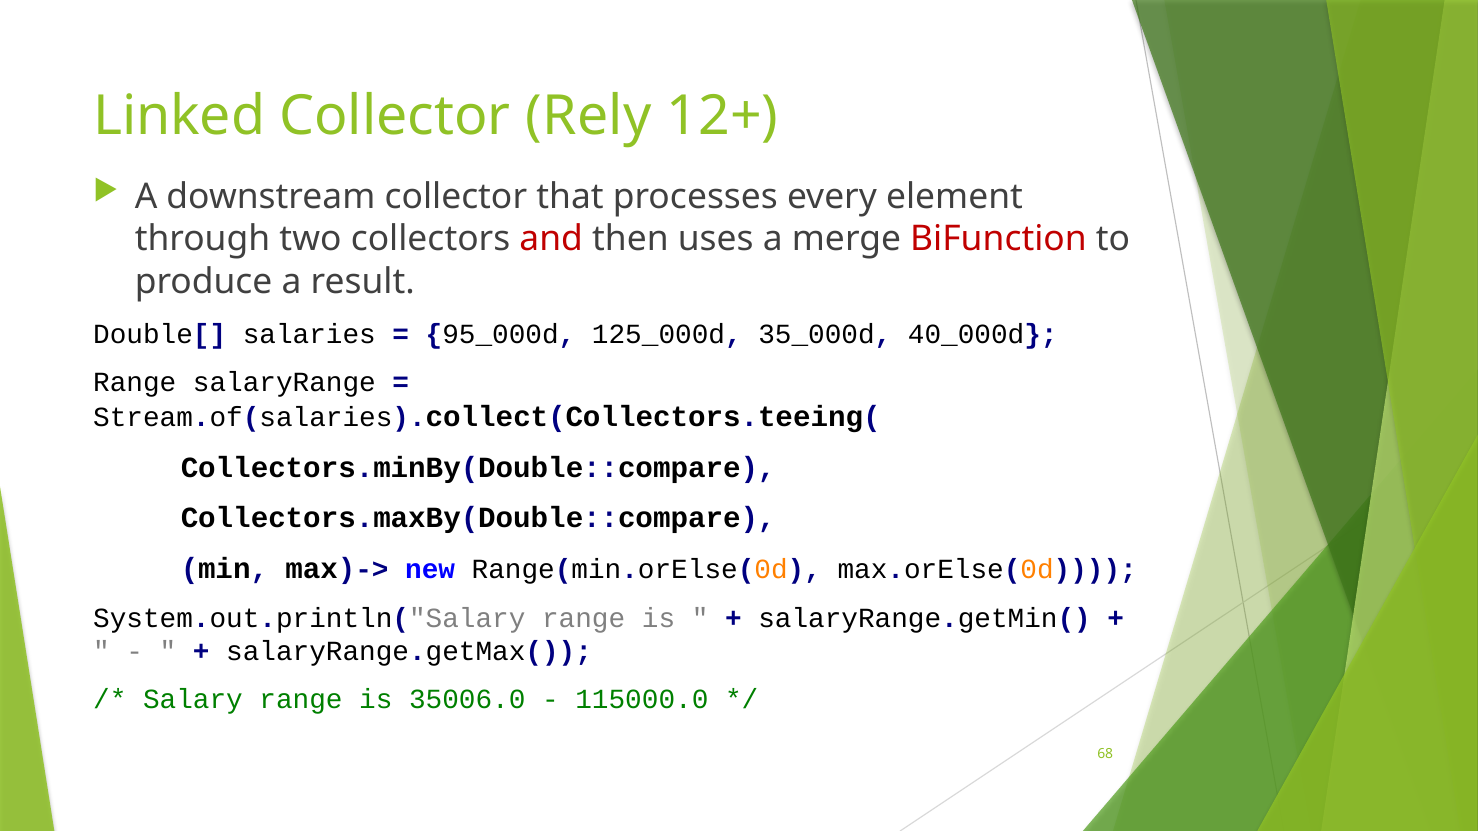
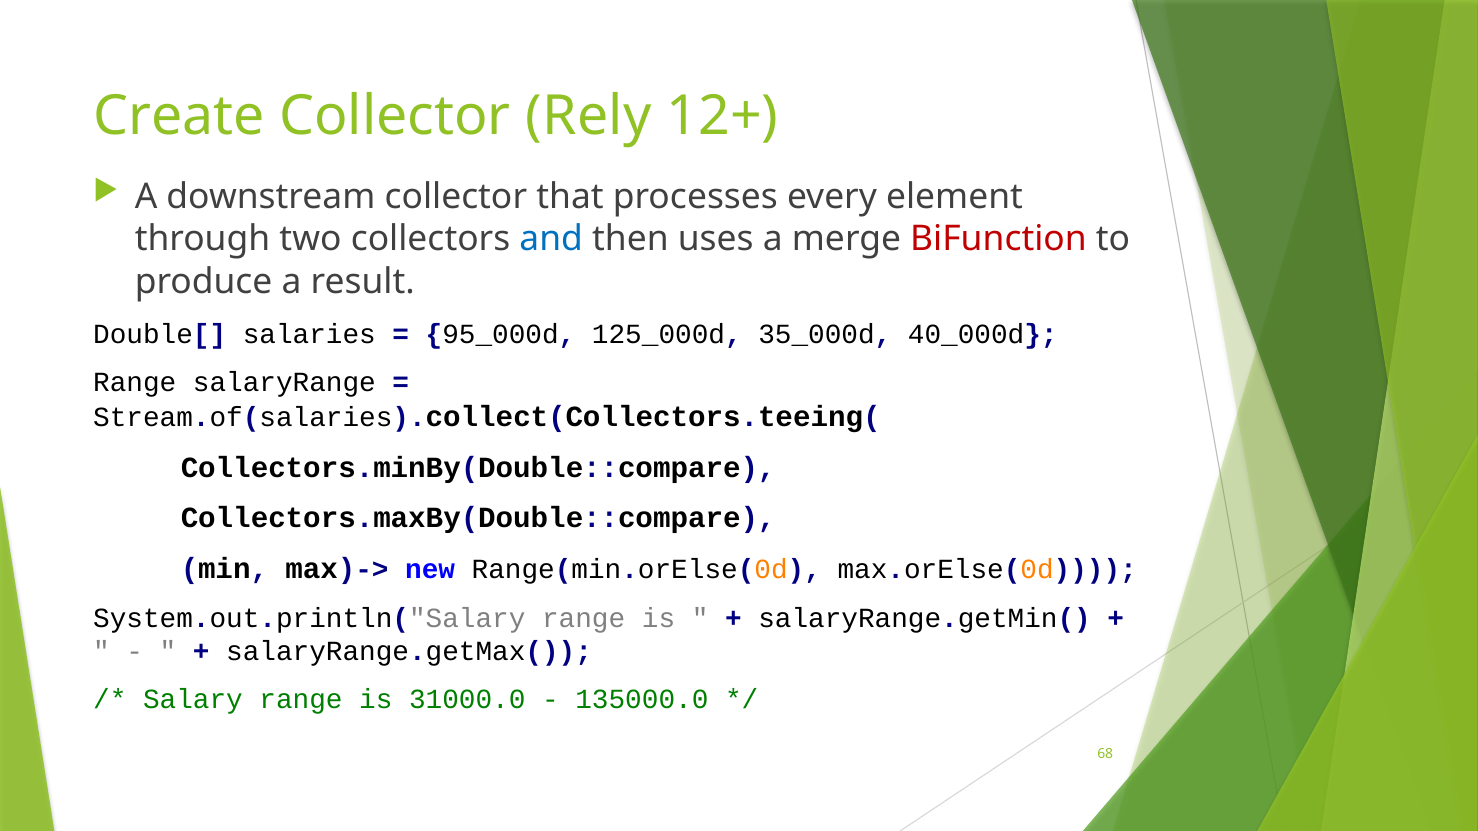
Linked: Linked -> Create
and colour: red -> blue
35006.0: 35006.0 -> 31000.0
115000.0: 115000.0 -> 135000.0
